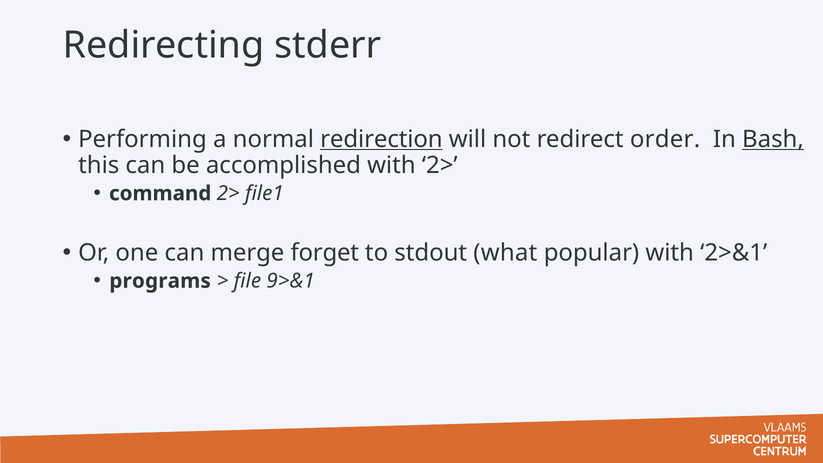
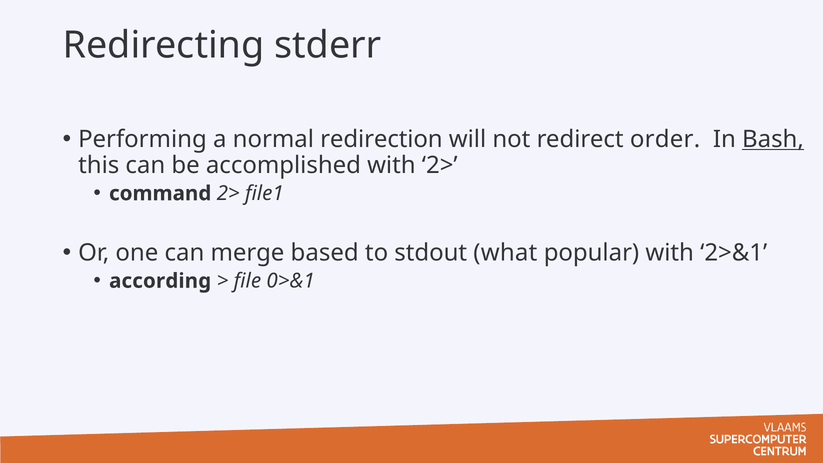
redirection underline: present -> none
forget: forget -> based
programs: programs -> according
9>&1: 9>&1 -> 0>&1
